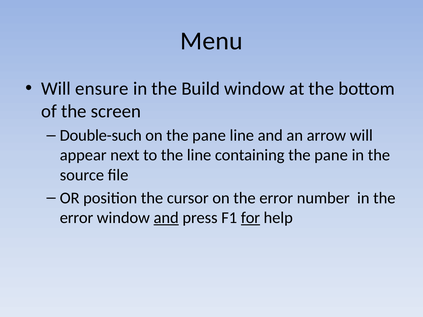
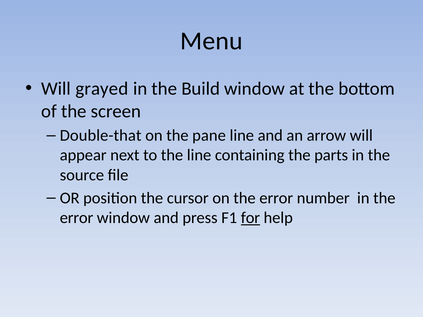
ensure: ensure -> grayed
Double-such: Double-such -> Double-that
containing the pane: pane -> parts
and at (166, 218) underline: present -> none
